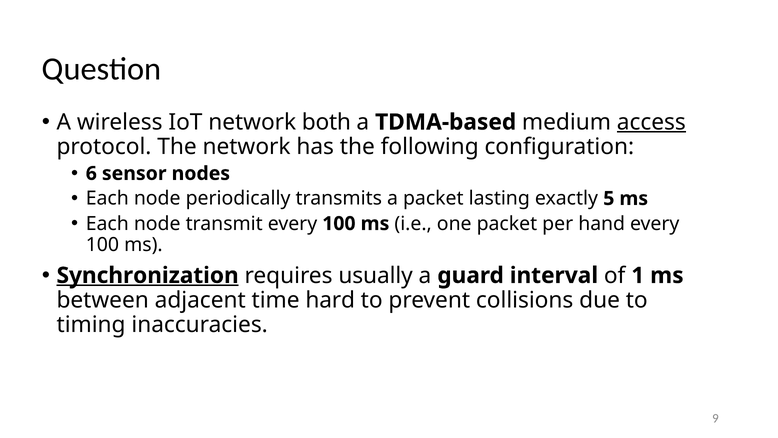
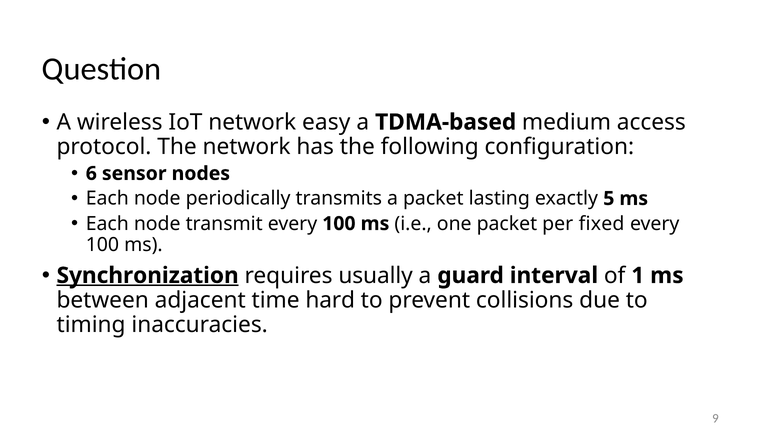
both: both -> easy
access underline: present -> none
hand: hand -> fixed
